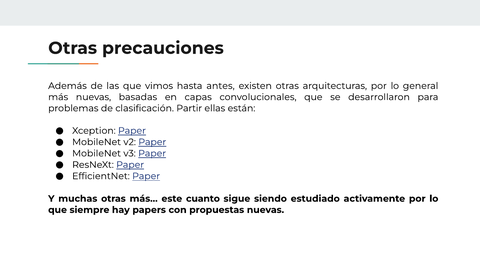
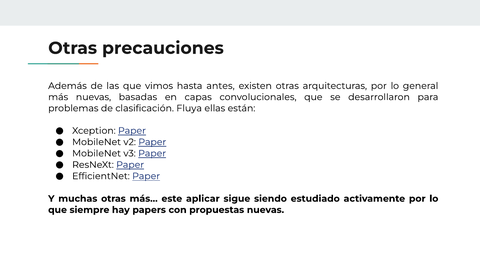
Partir: Partir -> Fluya
cuanto: cuanto -> aplicar
